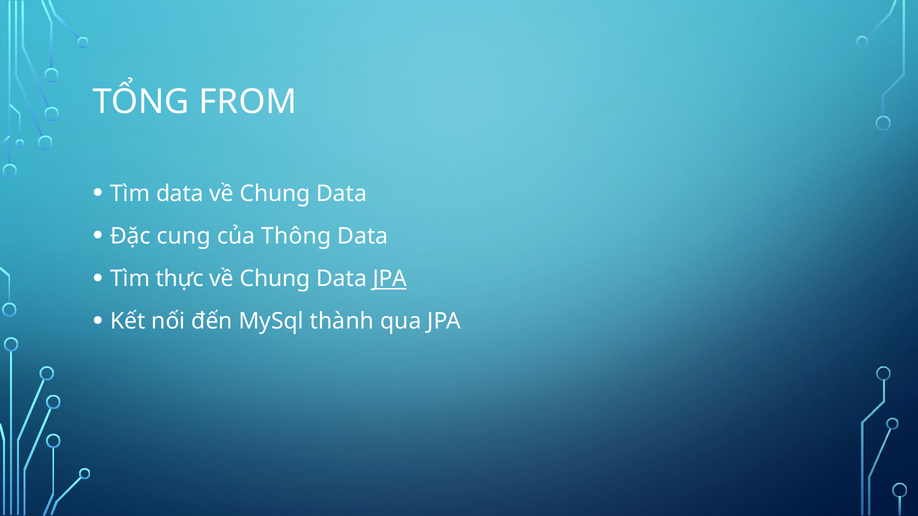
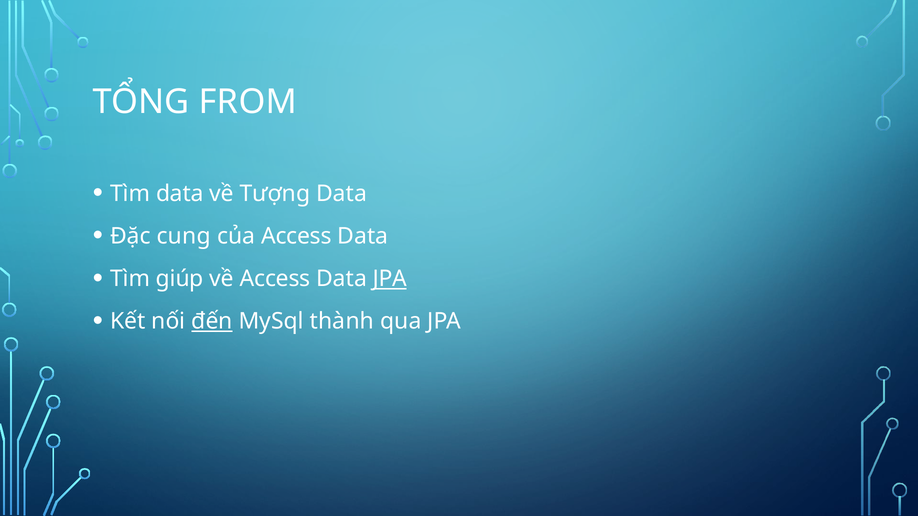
Chung at (275, 194): Chung -> Tượng
của Thông: Thông -> Access
thực: thực -> giúp
Chung at (275, 279): Chung -> Access
đến underline: none -> present
